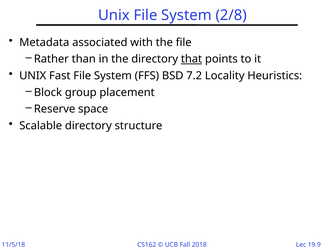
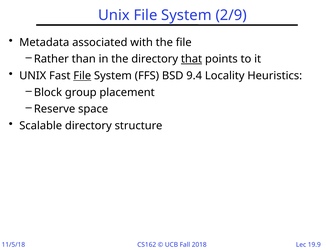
2/8: 2/8 -> 2/9
File at (82, 76) underline: none -> present
7.2: 7.2 -> 9.4
